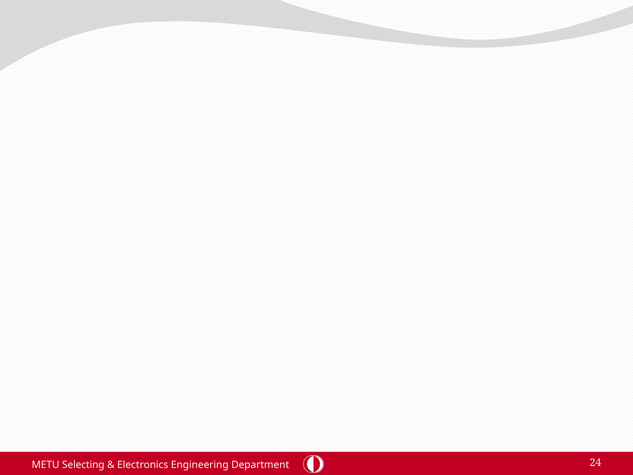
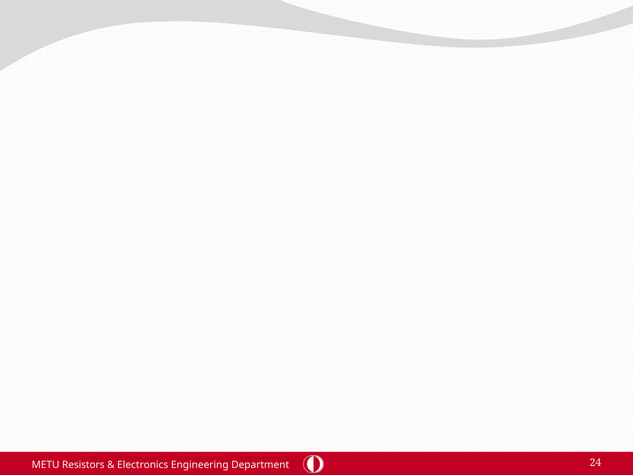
Selecting: Selecting -> Resistors
